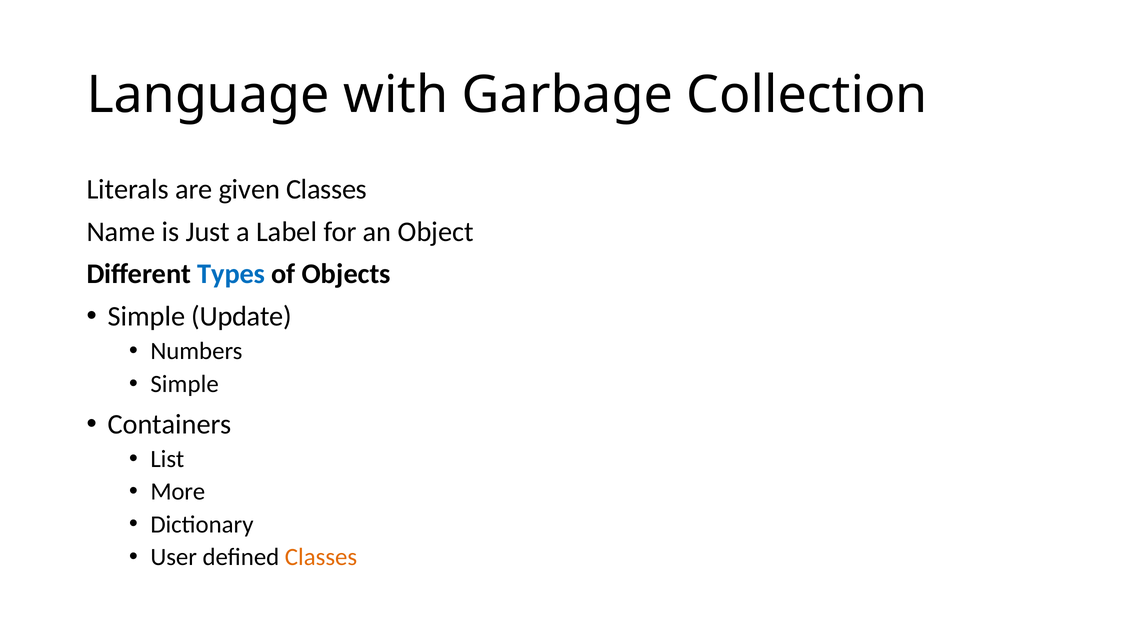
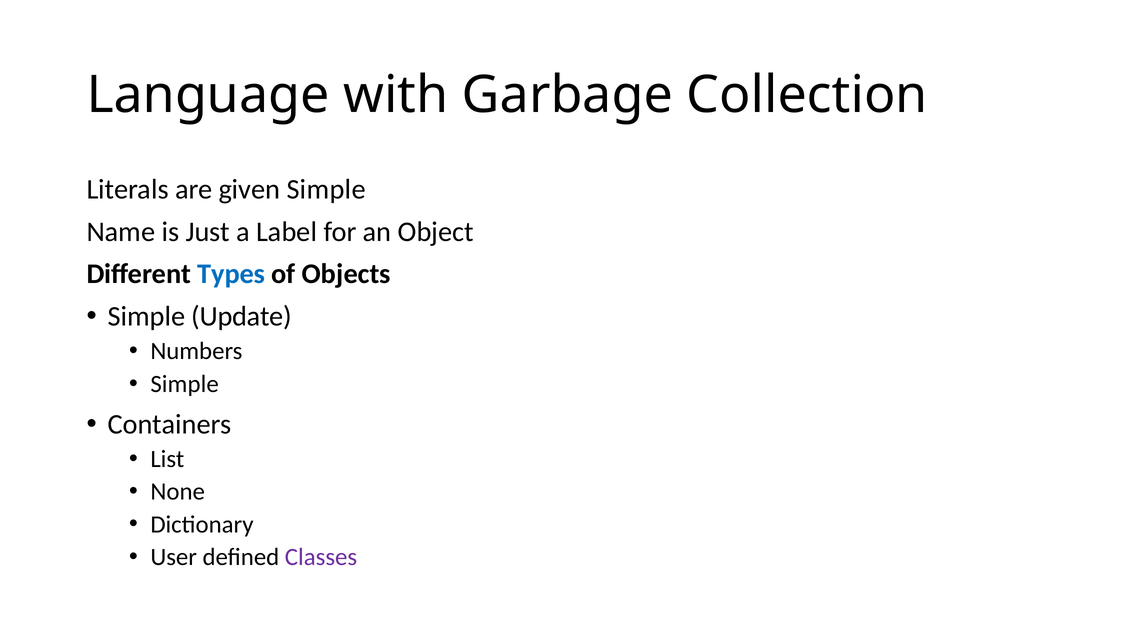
given Classes: Classes -> Simple
More: More -> None
Classes at (321, 557) colour: orange -> purple
